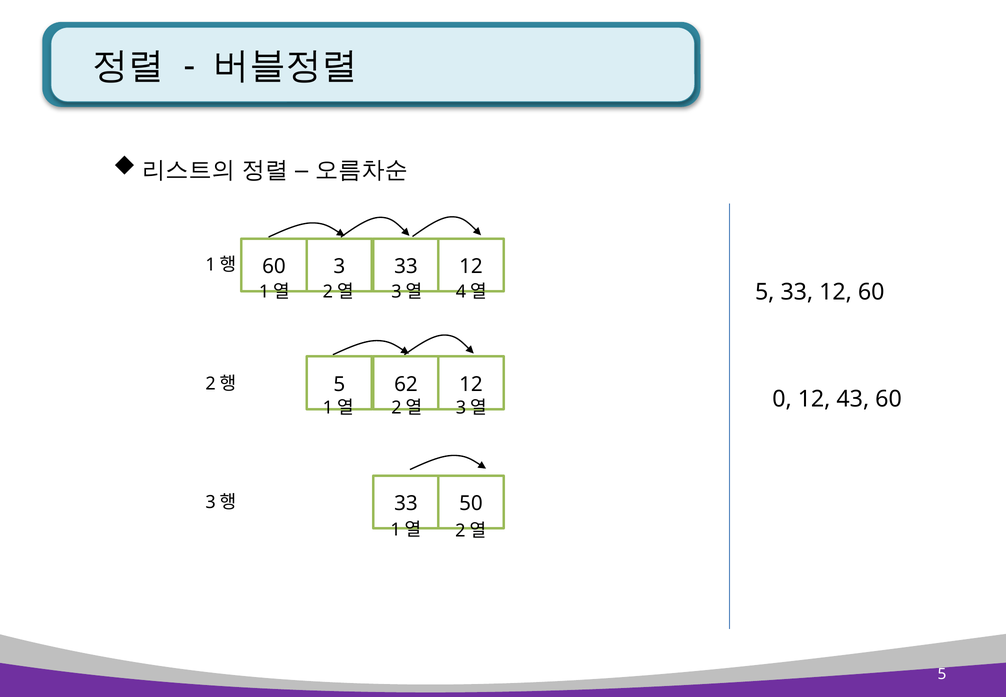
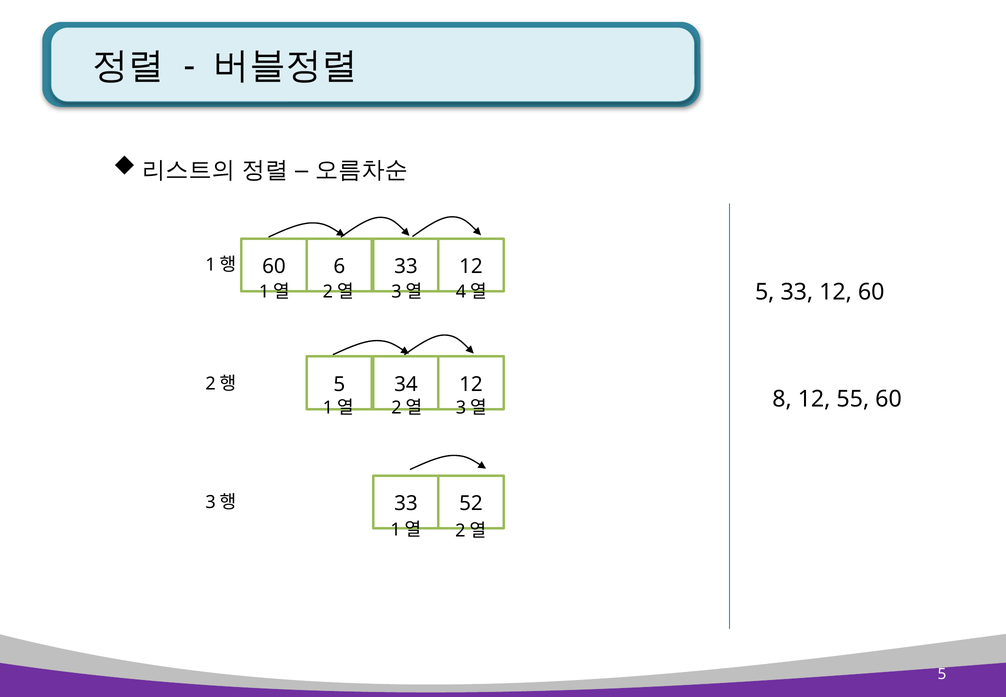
3: 3 -> 6
62: 62 -> 34
0: 0 -> 8
43: 43 -> 55
50: 50 -> 52
